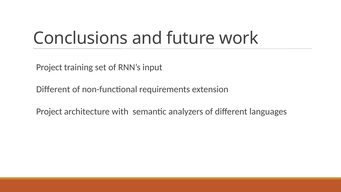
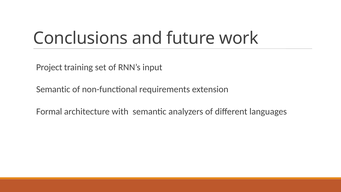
Different at (53, 89): Different -> Semantic
Project at (49, 111): Project -> Formal
